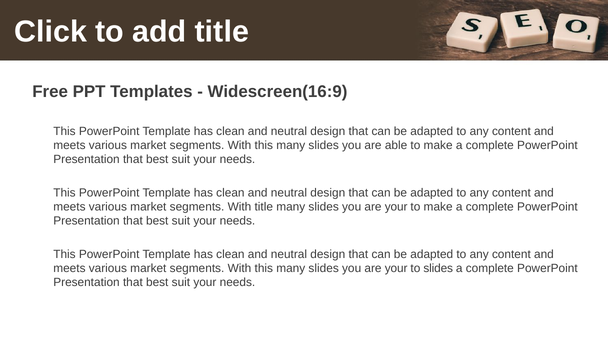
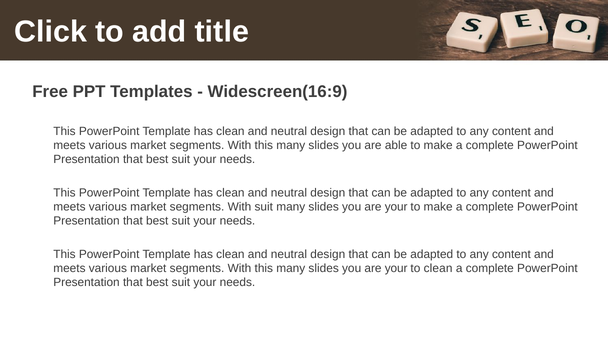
With title: title -> suit
to slides: slides -> clean
